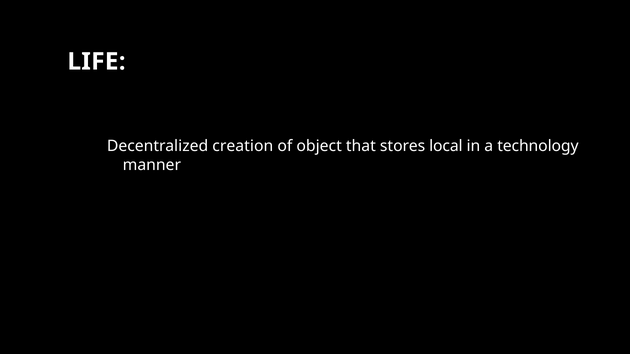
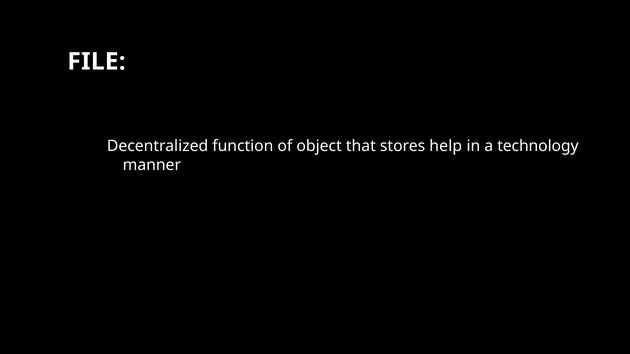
LIFE: LIFE -> FILE
creation: creation -> function
local: local -> help
